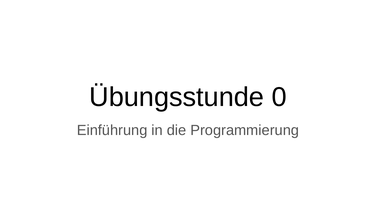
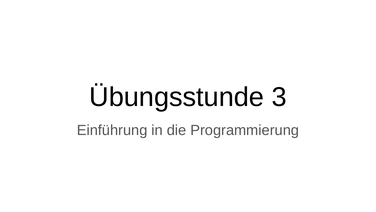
0: 0 -> 3
